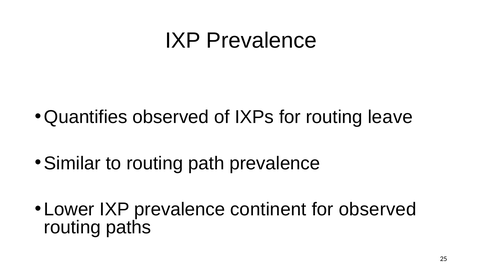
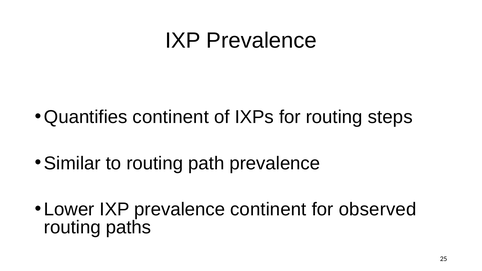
Quantifies observed: observed -> continent
leave: leave -> steps
